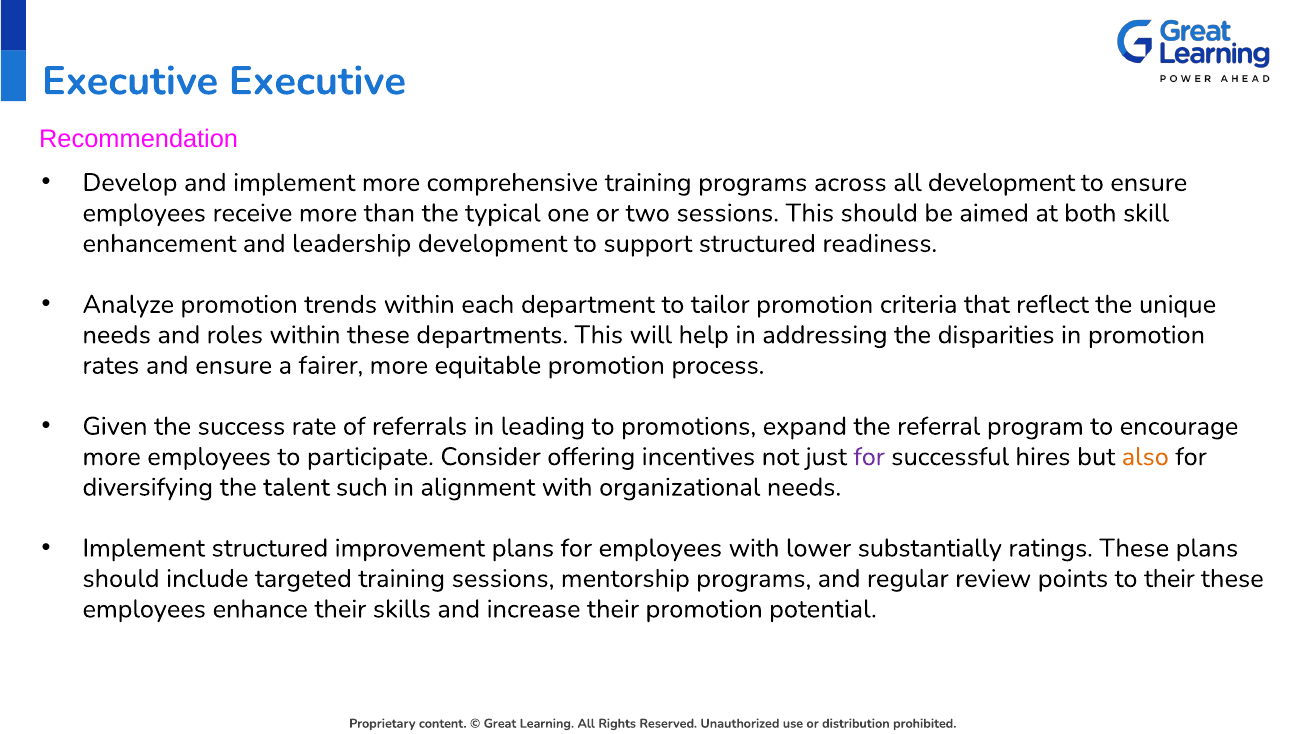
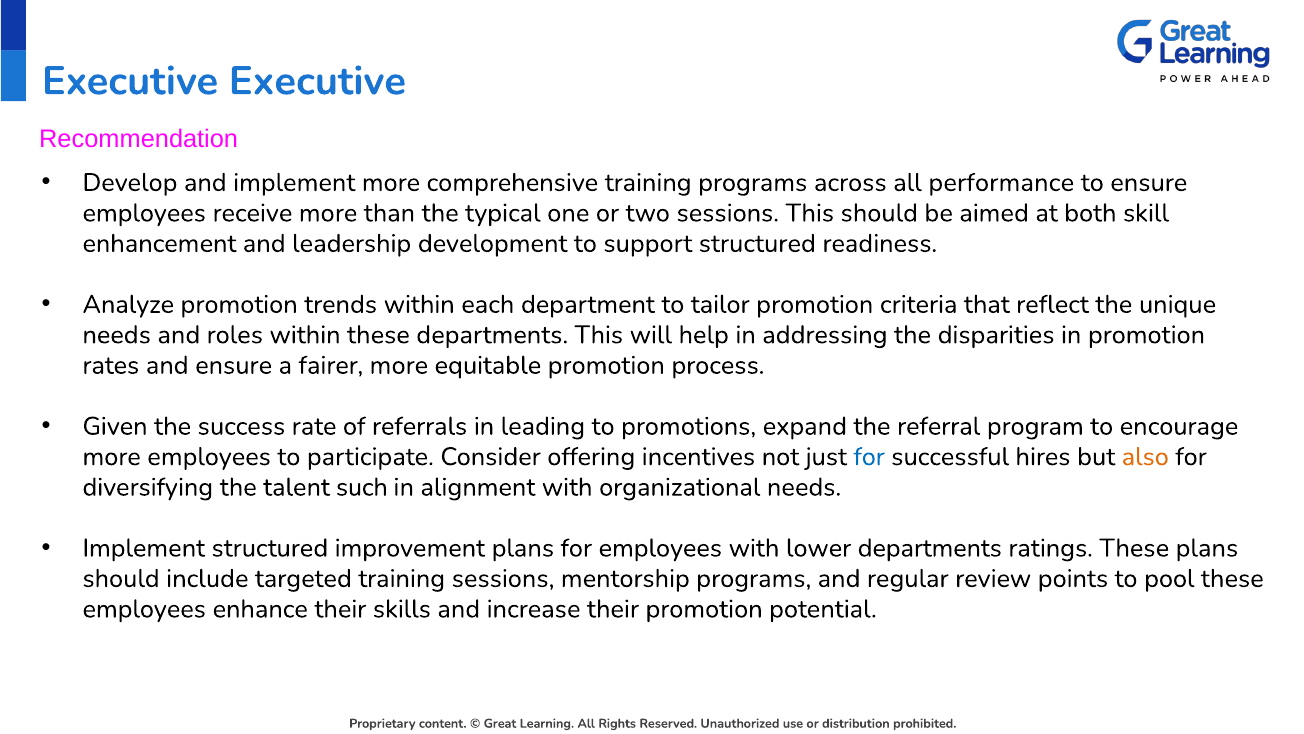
all development: development -> performance
for at (869, 456) colour: purple -> blue
lower substantially: substantially -> departments
to their: their -> pool
